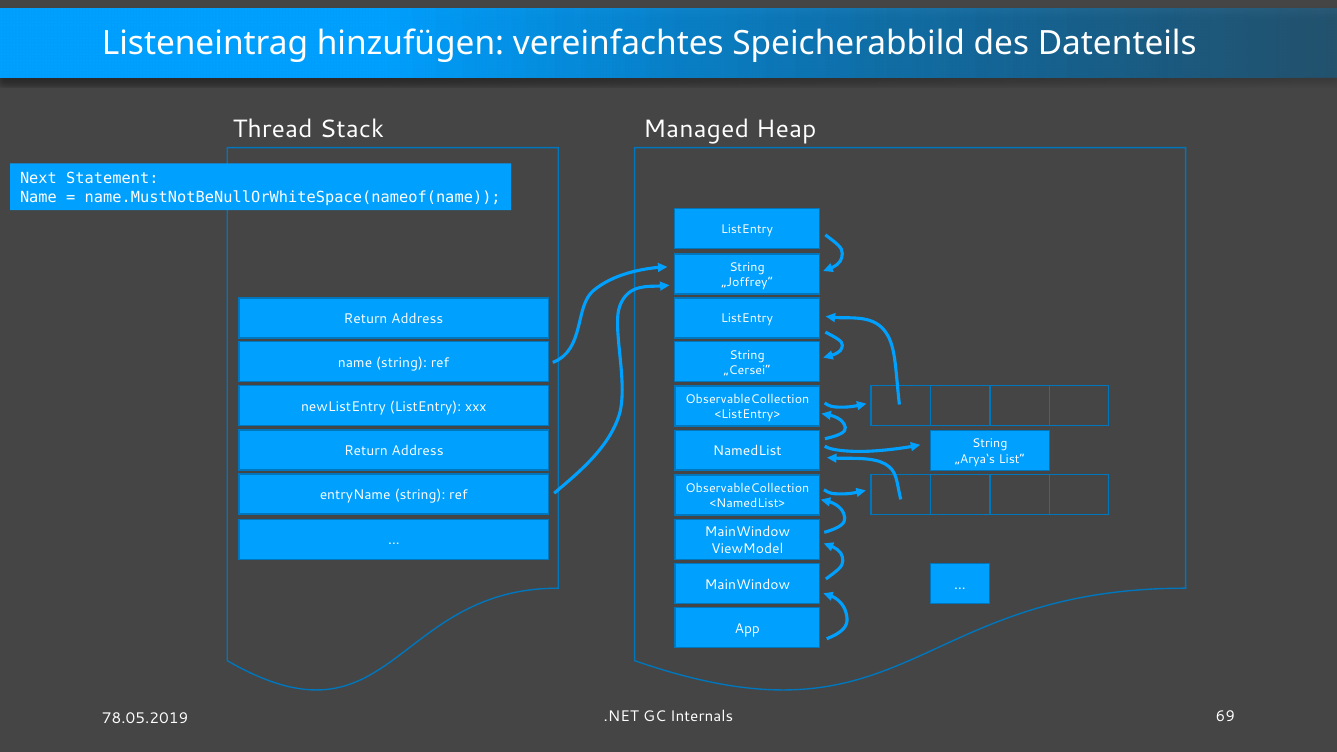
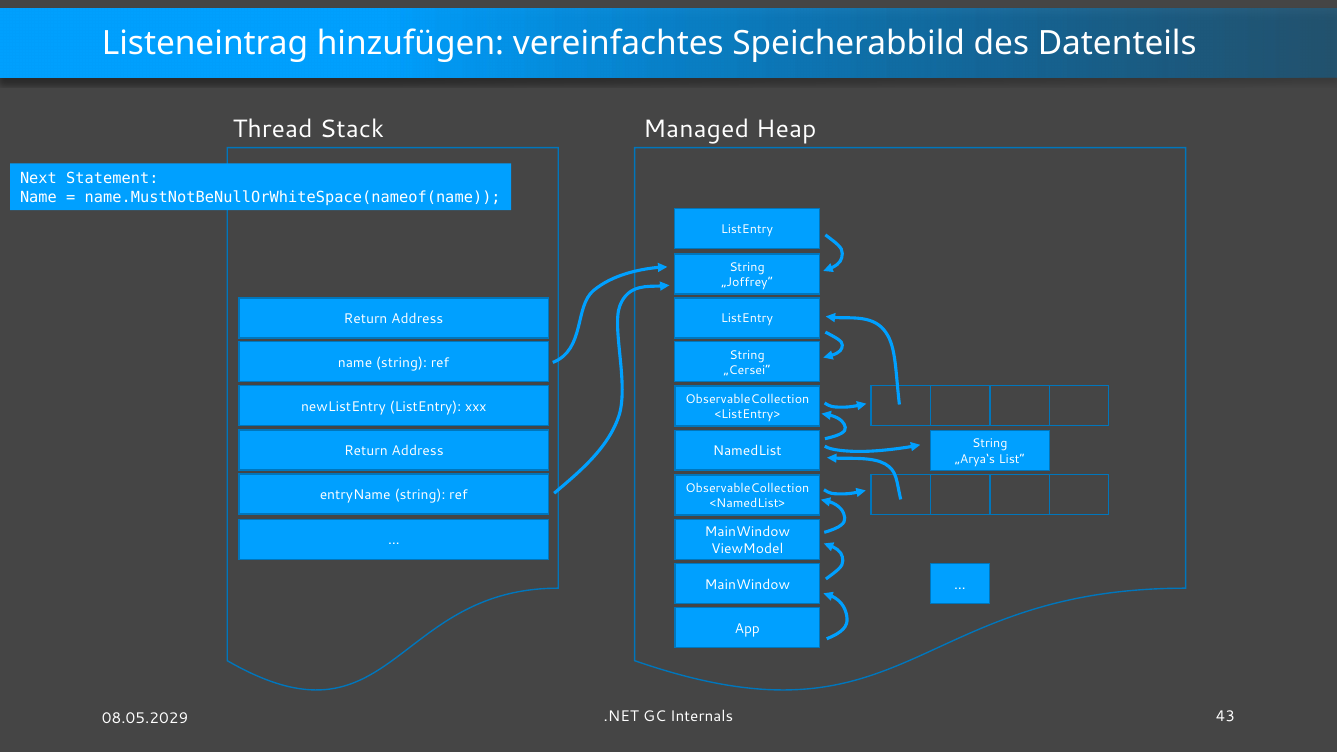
69: 69 -> 43
78.05.2019: 78.05.2019 -> 08.05.2029
